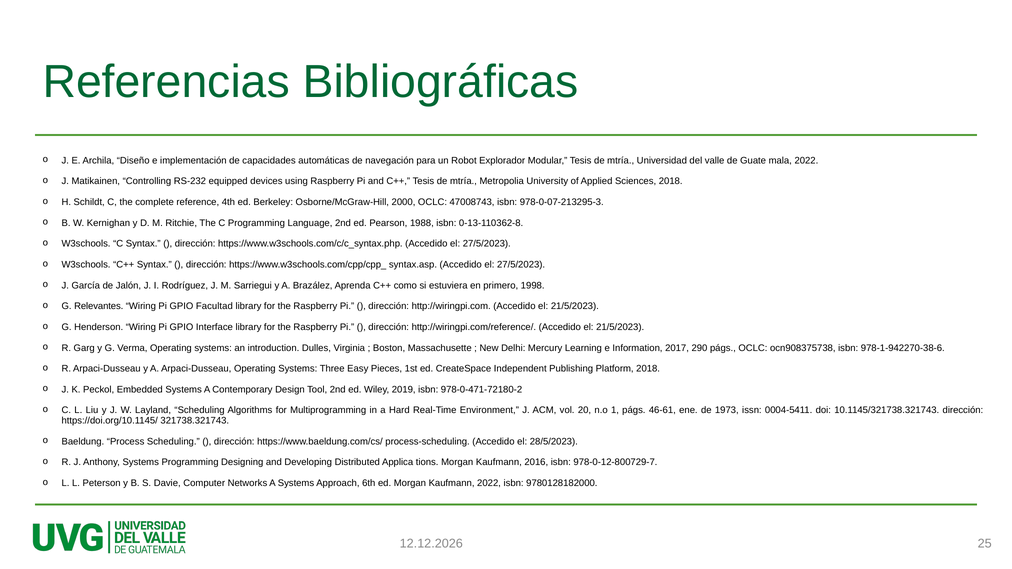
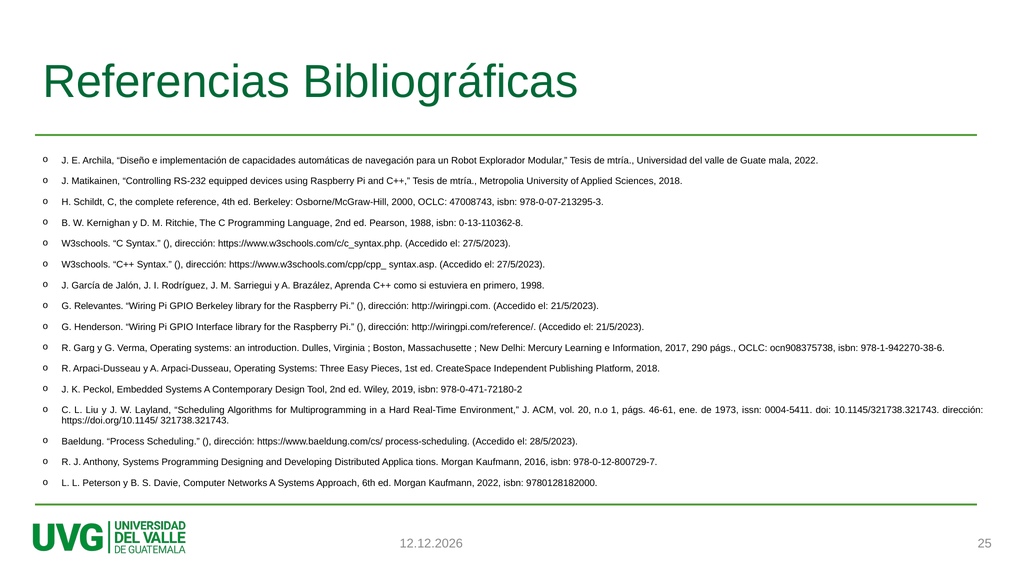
GPIO Facultad: Facultad -> Berkeley
